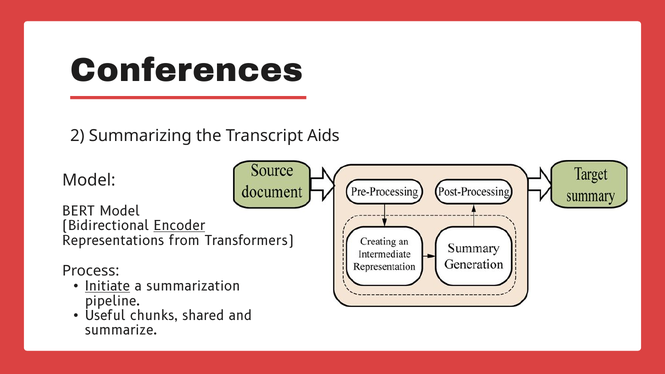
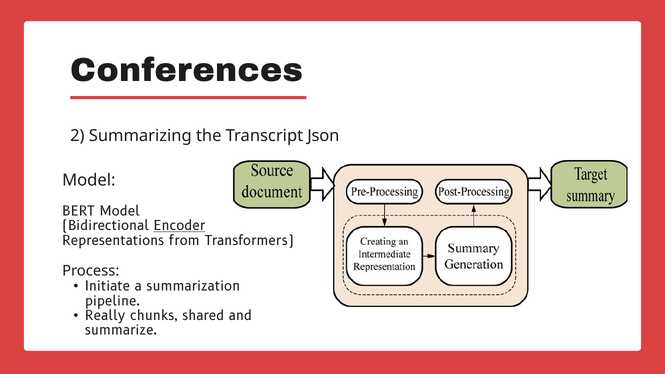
Aids: Aids -> Json
Initiate underline: present -> none
Useful: Useful -> Really
